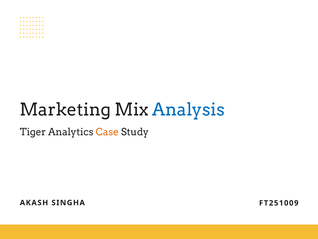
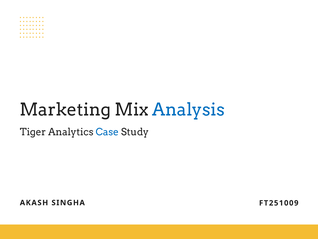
Case colour: orange -> blue
